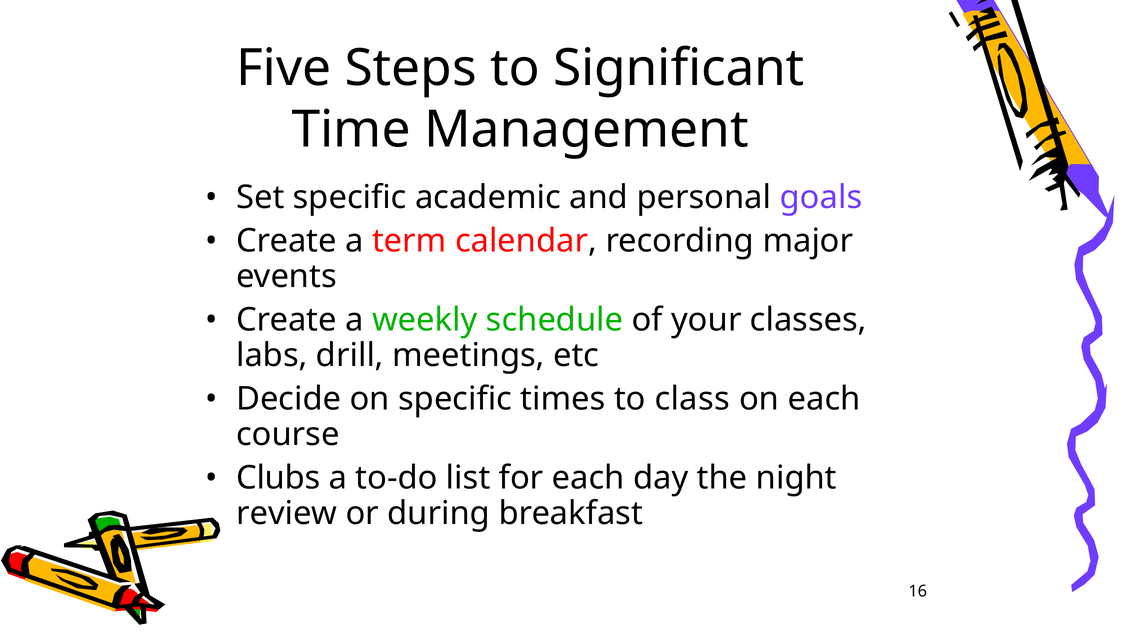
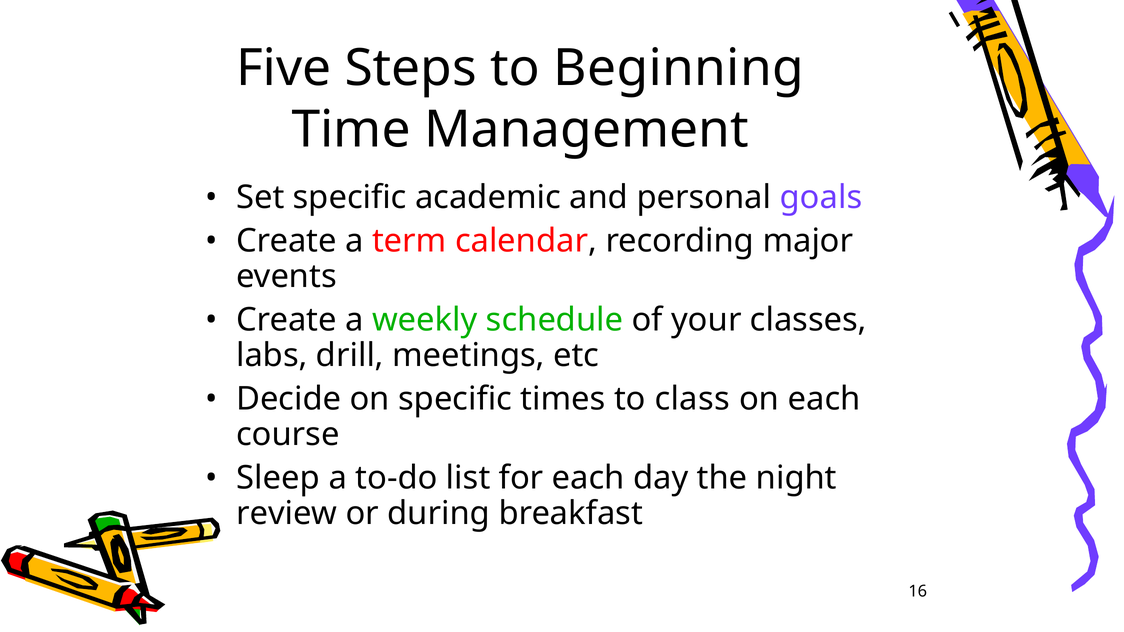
Significant: Significant -> Beginning
Clubs: Clubs -> Sleep
